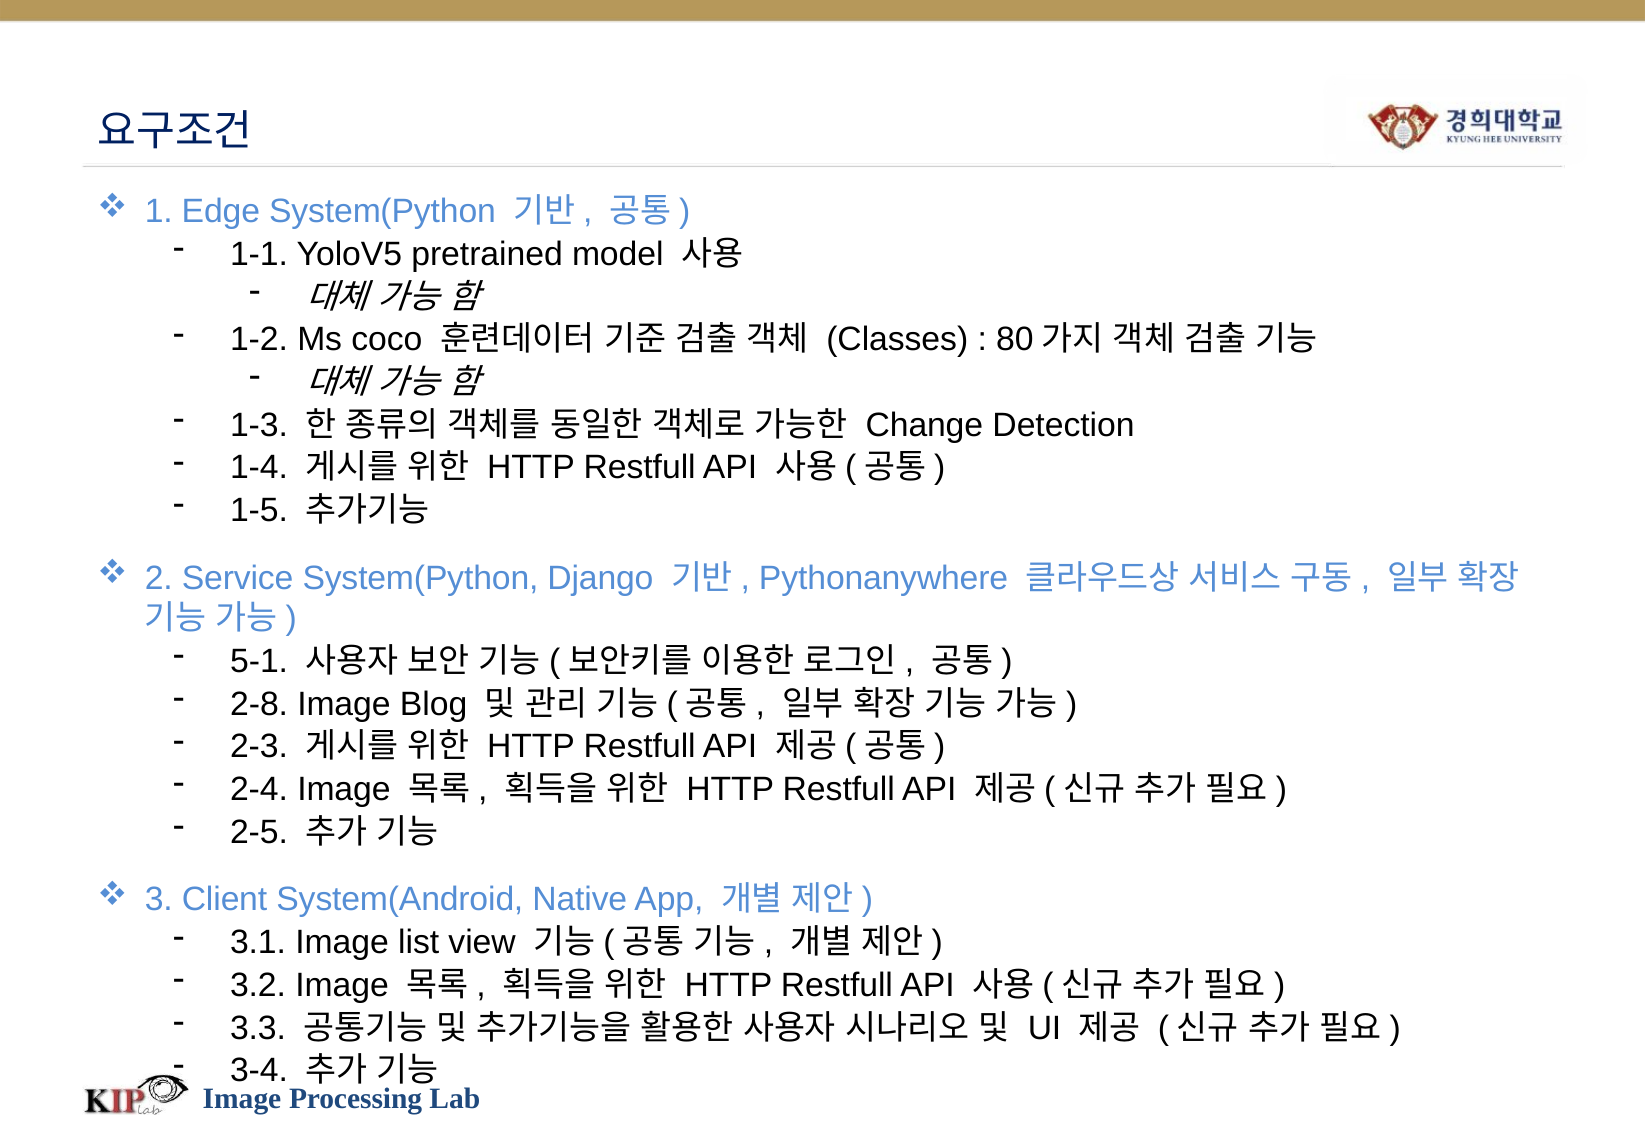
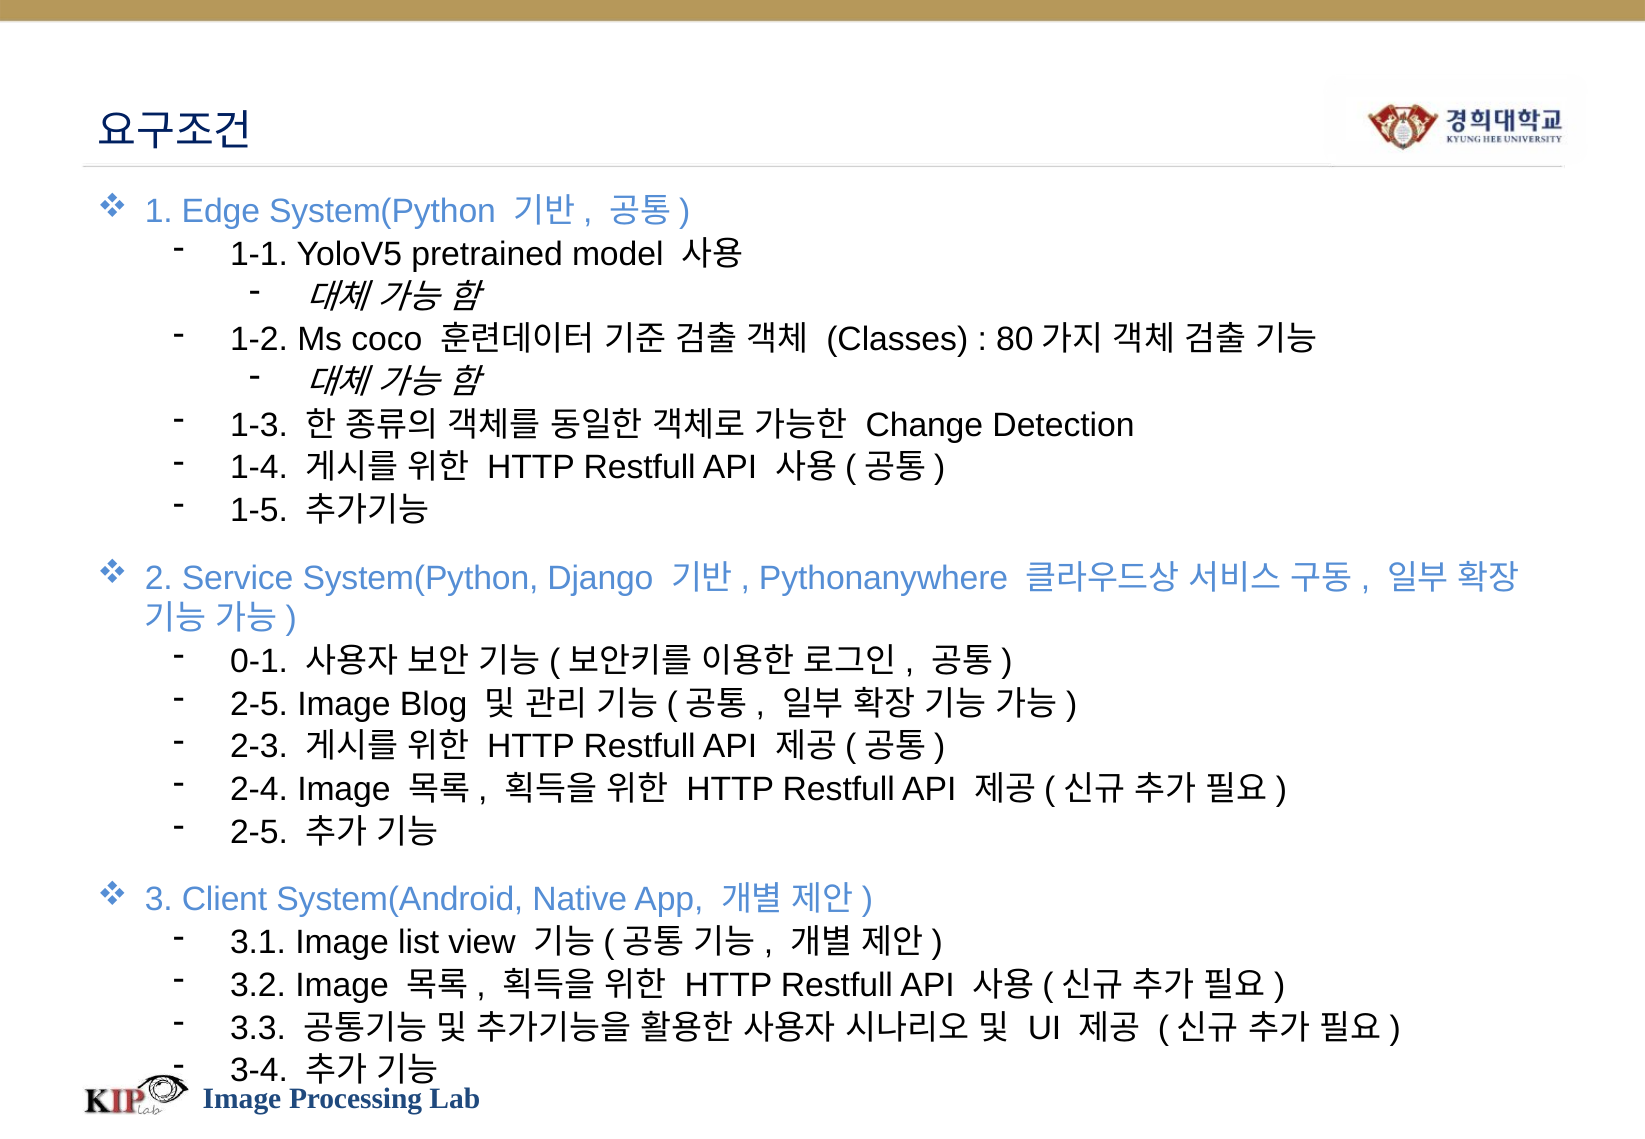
5-1: 5-1 -> 0-1
2-8 at (259, 704): 2-8 -> 2-5
